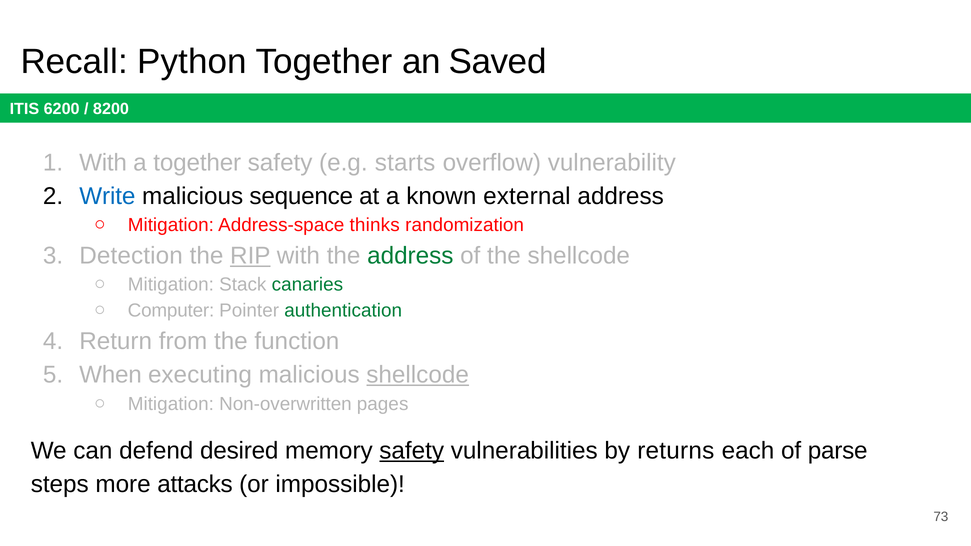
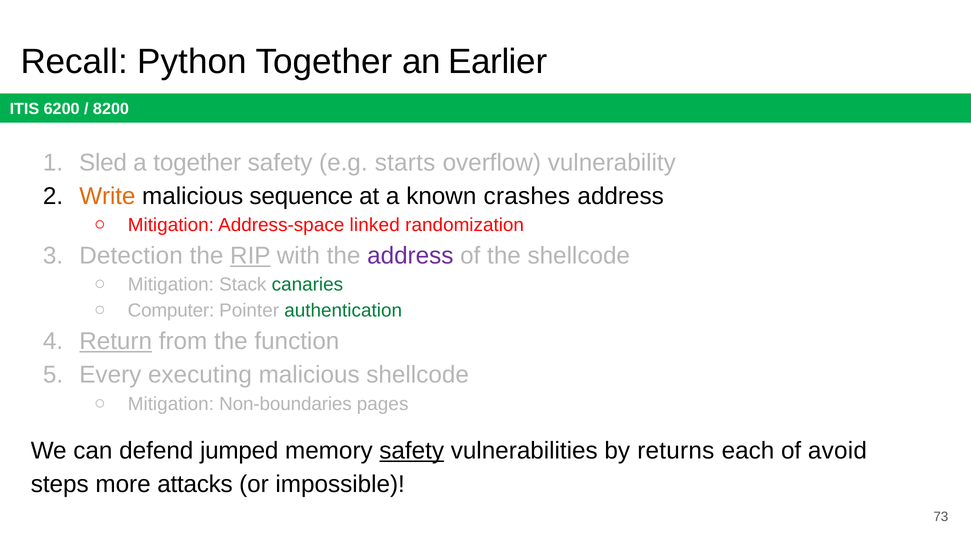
Saved: Saved -> Earlier
With at (103, 163): With -> Sled
Write colour: blue -> orange
external: external -> crashes
thinks: thinks -> linked
address at (410, 256) colour: green -> purple
Return underline: none -> present
When: When -> Every
shellcode at (418, 375) underline: present -> none
Non-overwritten: Non-overwritten -> Non-boundaries
desired: desired -> jumped
parse: parse -> avoid
